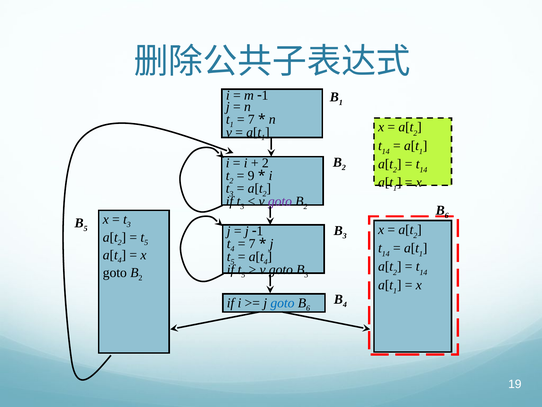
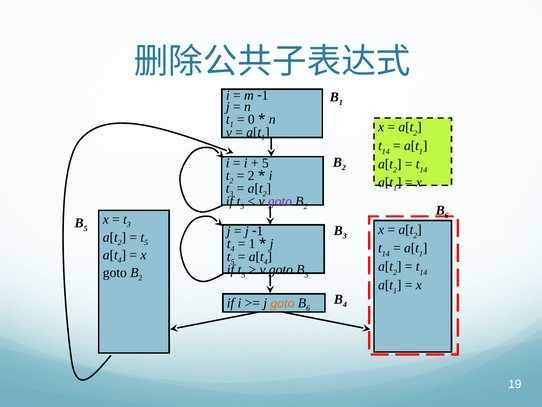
7 at (251, 119): 7 -> 0
2 at (265, 163): 2 -> 5
9 at (251, 175): 9 -> 2
7 at (252, 243): 7 -> 1
goto at (282, 303) colour: blue -> orange
